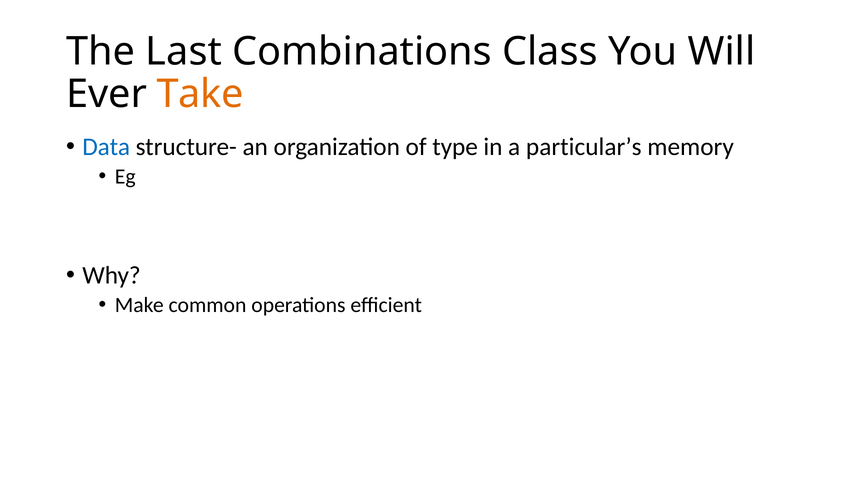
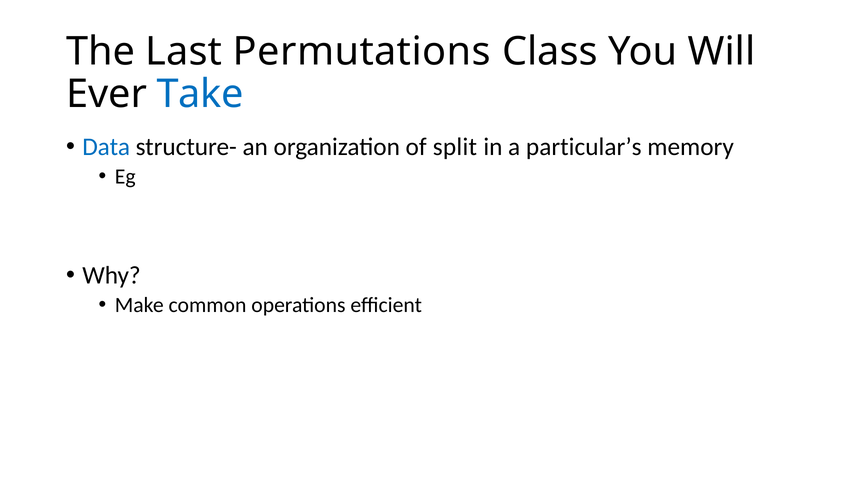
Combinations: Combinations -> Permutations
Take colour: orange -> blue
type: type -> split
